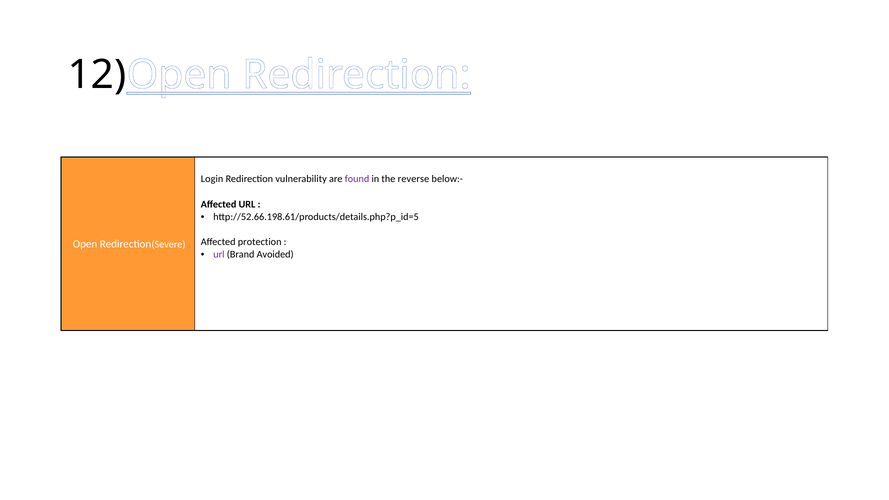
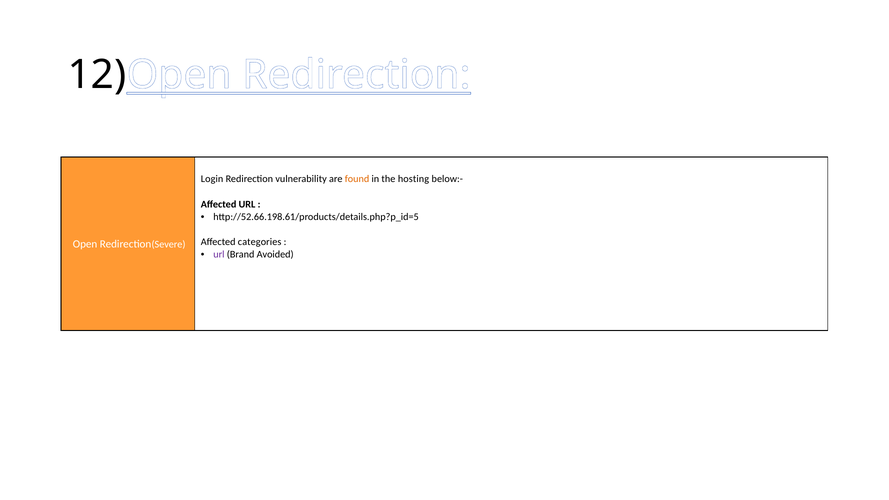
found colour: purple -> orange
reverse: reverse -> hosting
protection: protection -> categories
